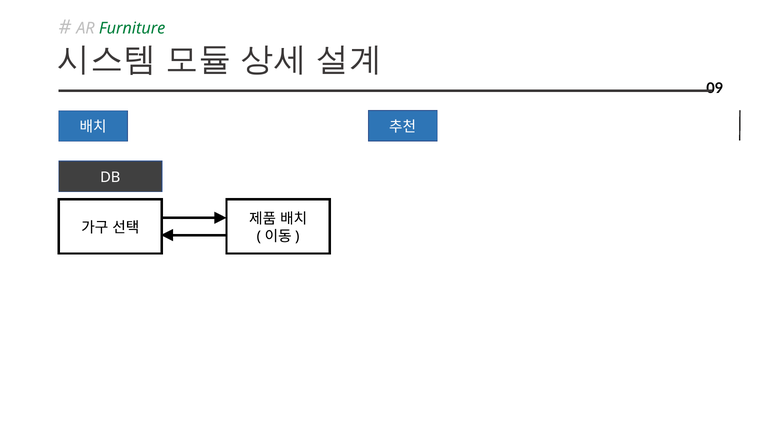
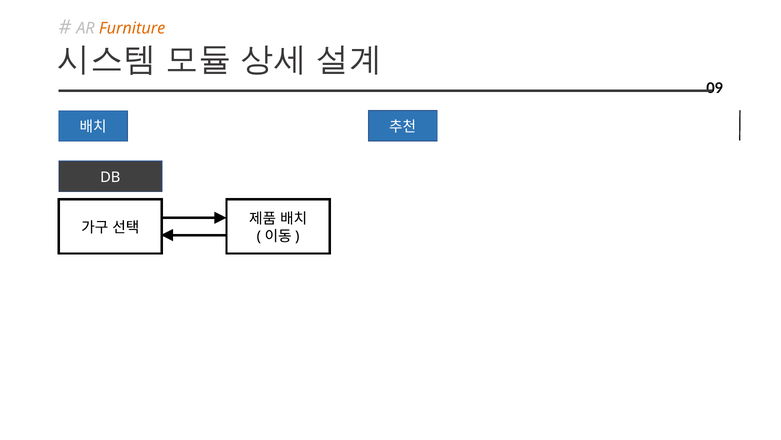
Furniture colour: green -> orange
